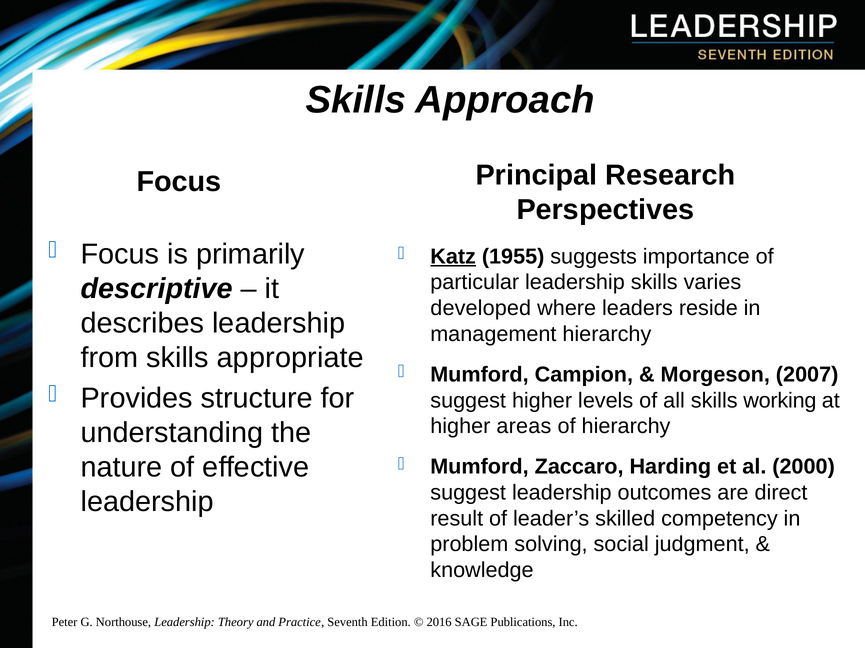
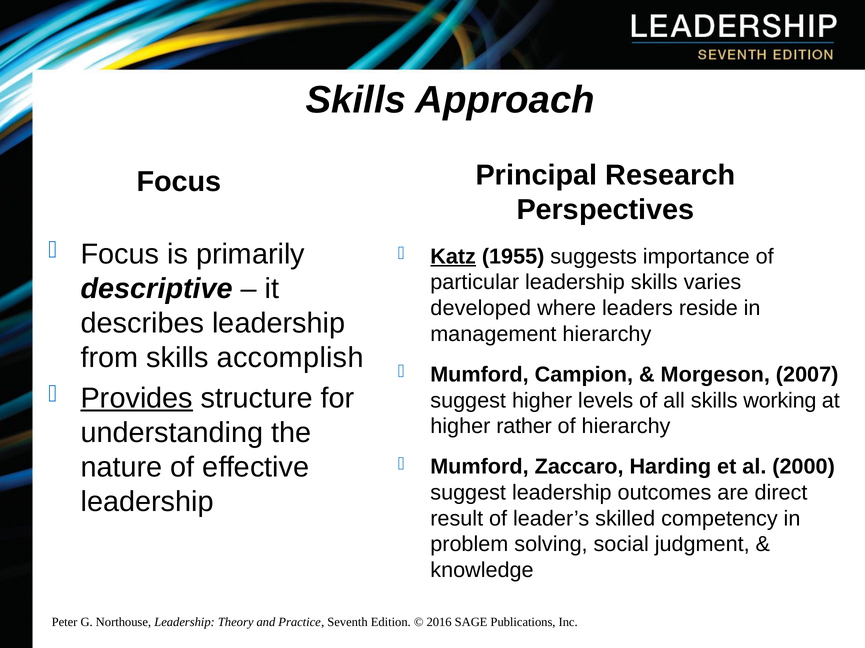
appropriate: appropriate -> accomplish
Provides underline: none -> present
areas: areas -> rather
